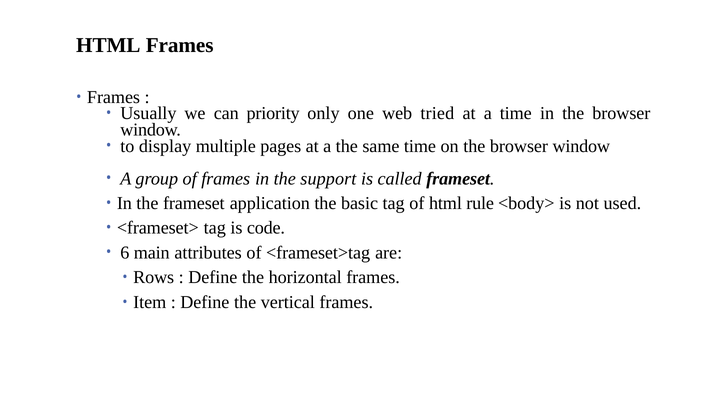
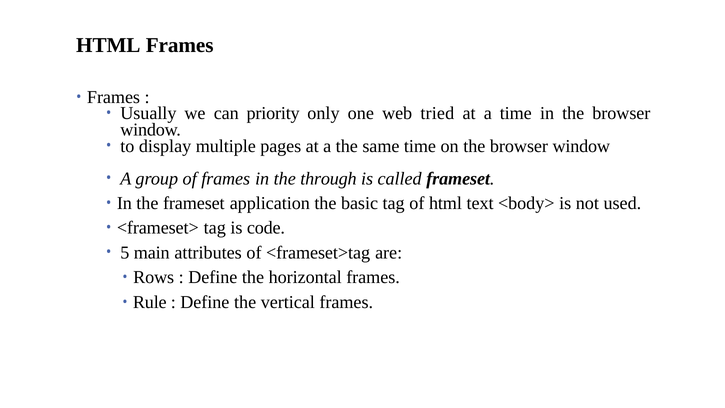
support: support -> through
rule: rule -> text
6: 6 -> 5
Item: Item -> Rule
